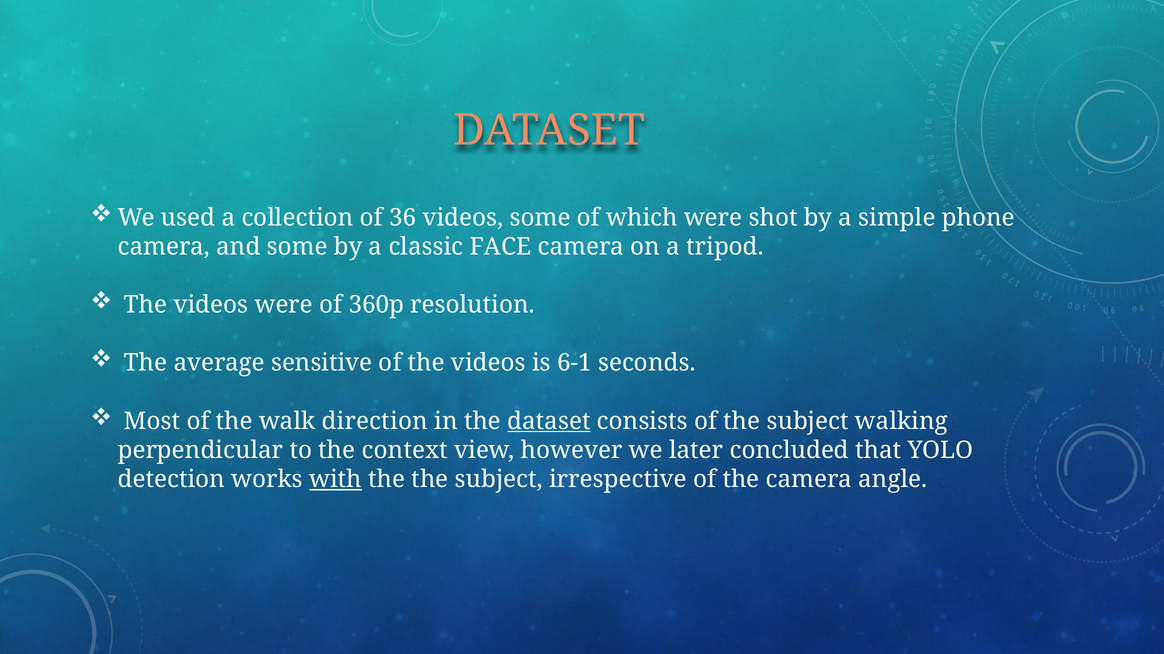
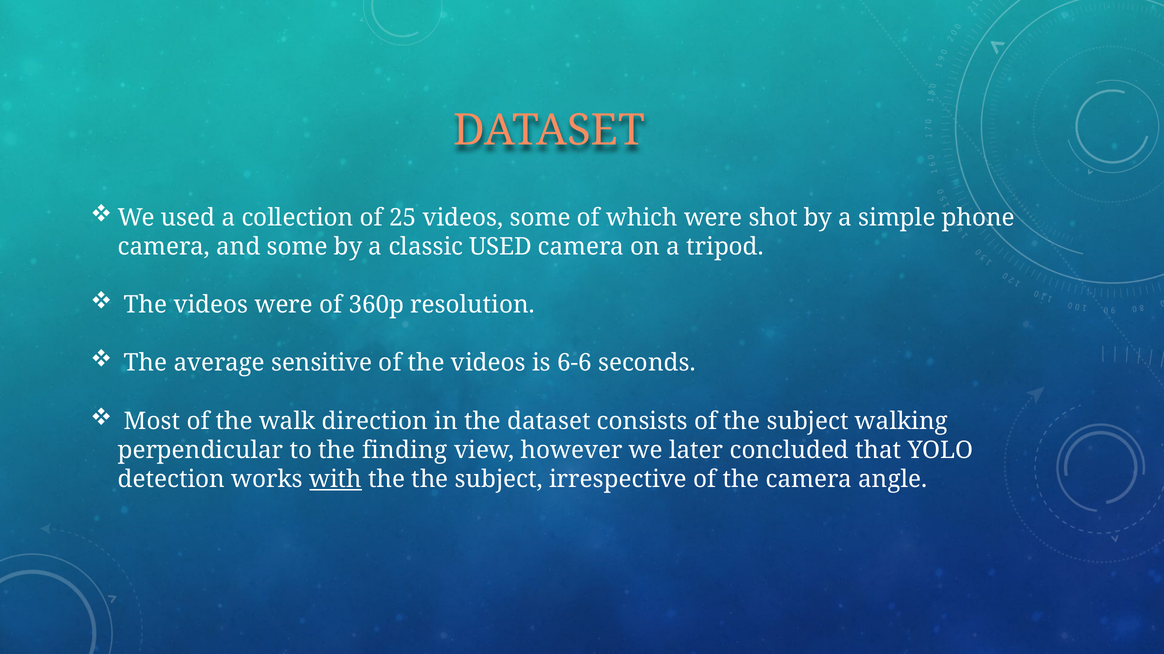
36: 36 -> 25
classic FACE: FACE -> USED
6-1: 6-1 -> 6-6
dataset at (549, 422) underline: present -> none
context: context -> finding
